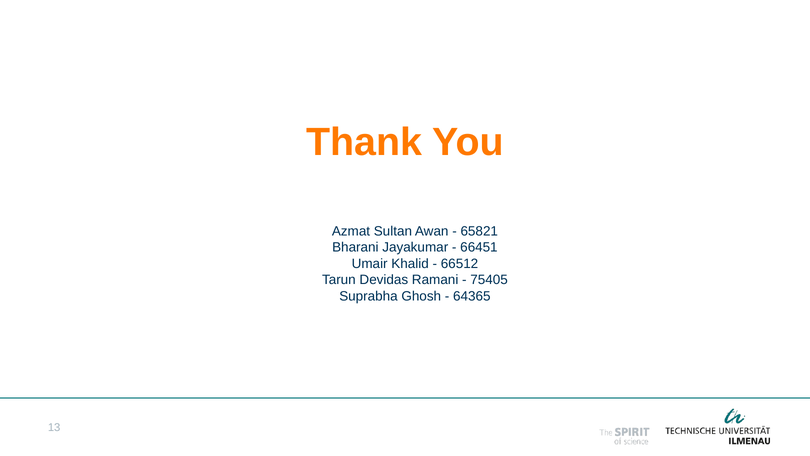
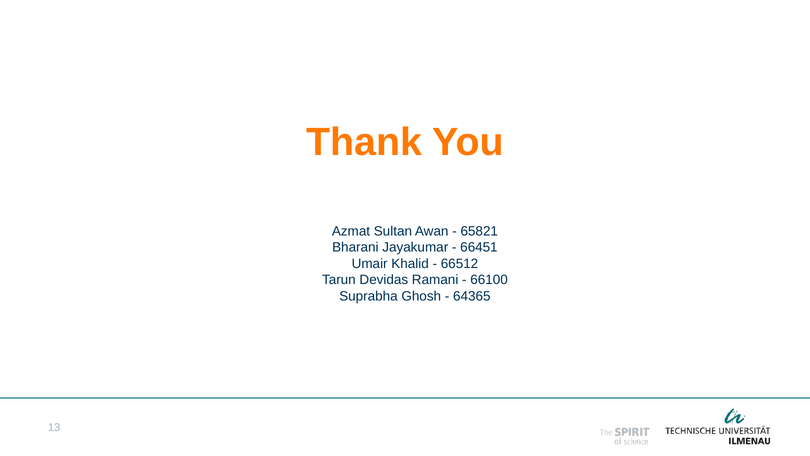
75405: 75405 -> 66100
